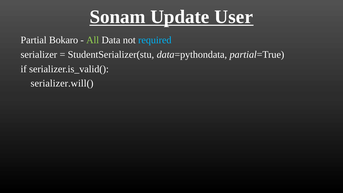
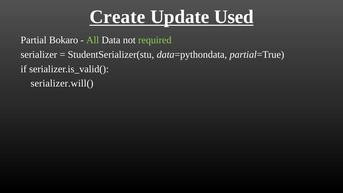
Sonam: Sonam -> Create
User: User -> Used
required colour: light blue -> light green
